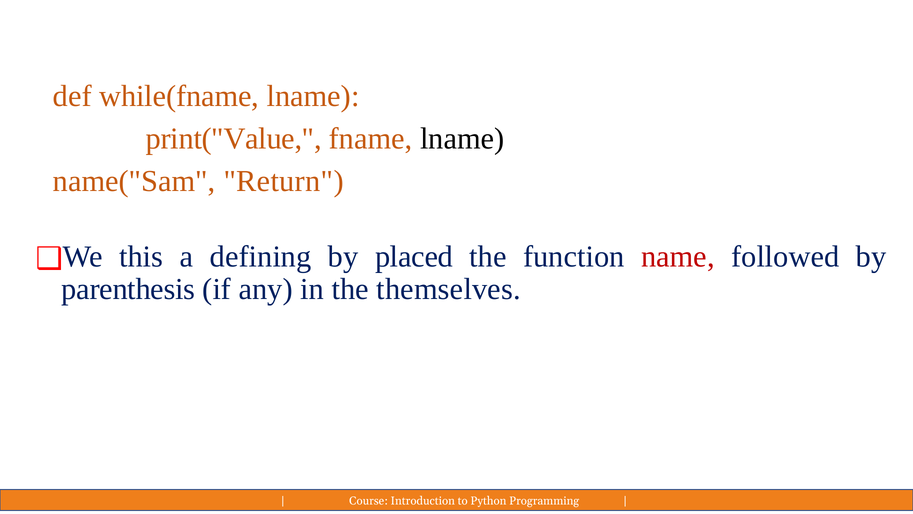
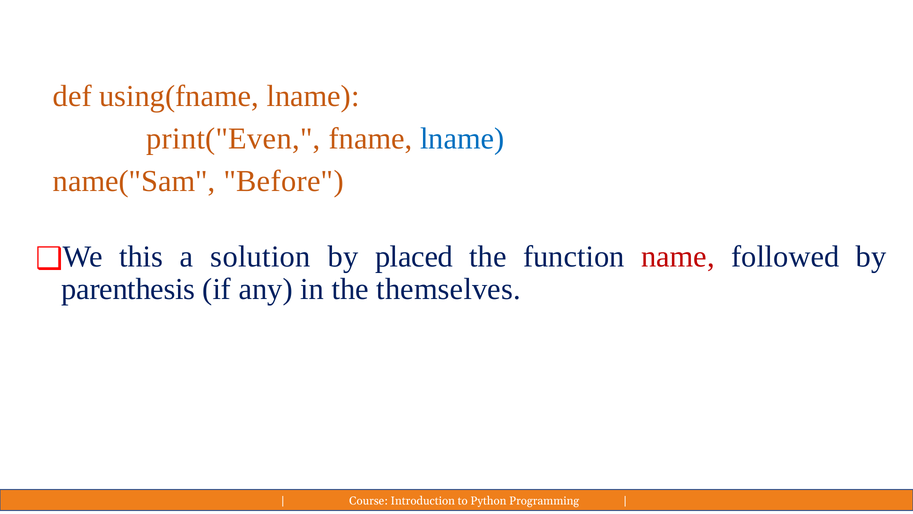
while(fname: while(fname -> using(fname
print("Value: print("Value -> print("Even
lname at (462, 139) colour: black -> blue
Return: Return -> Before
defining: defining -> solution
